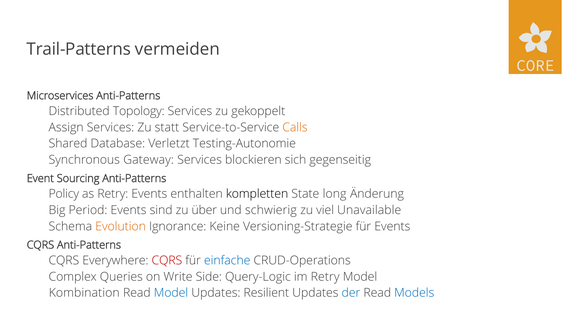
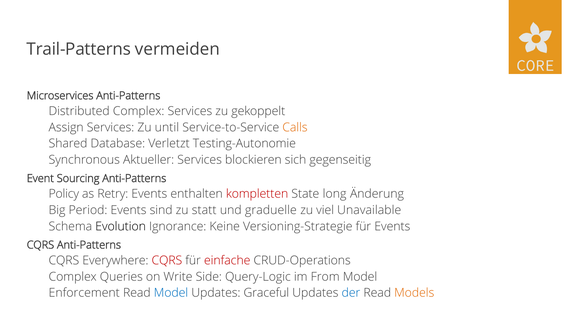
Distributed Topology: Topology -> Complex
statt: statt -> until
Gateway: Gateway -> Aktueller
kompletten colour: black -> red
über: über -> statt
schwierig: schwierig -> graduelle
Evolution colour: orange -> black
einfache colour: blue -> red
im Retry: Retry -> From
Kombination: Kombination -> Enforcement
Resilient: Resilient -> Graceful
Models colour: blue -> orange
